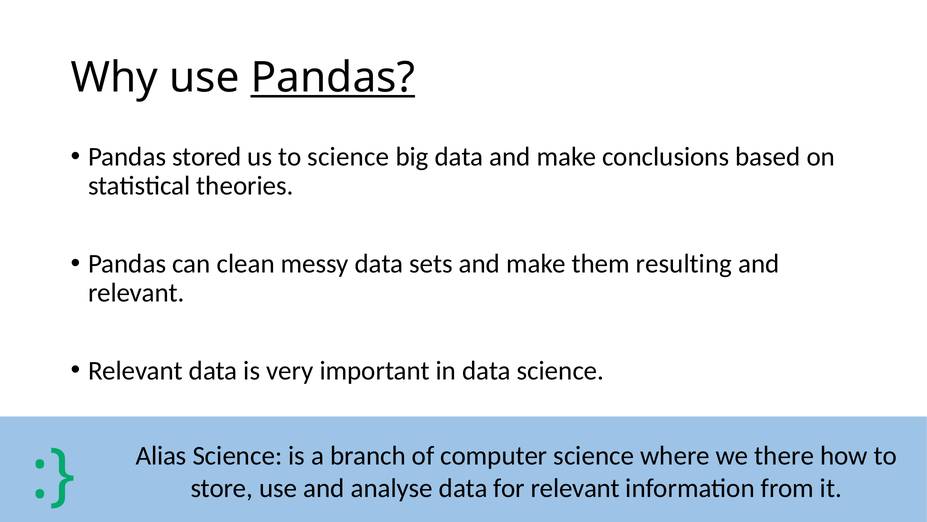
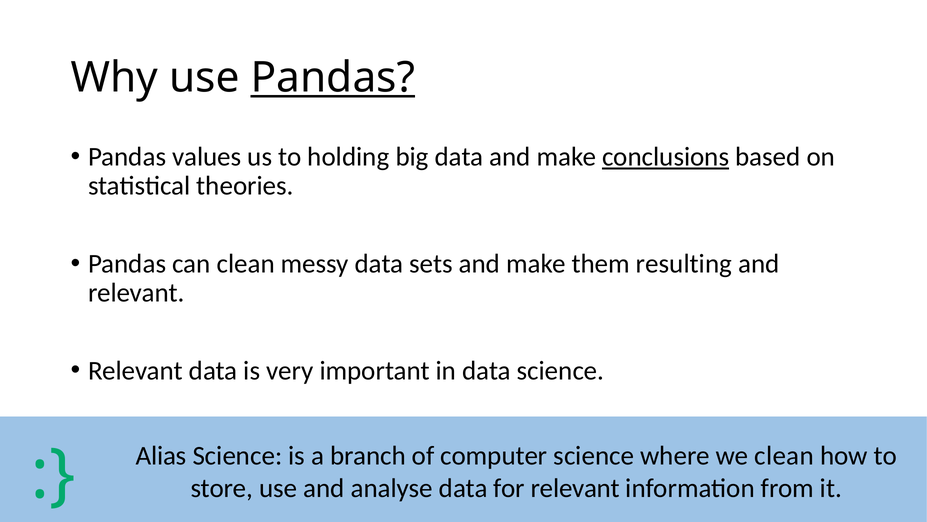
stored: stored -> values
to science: science -> holding
conclusions underline: none -> present
we there: there -> clean
